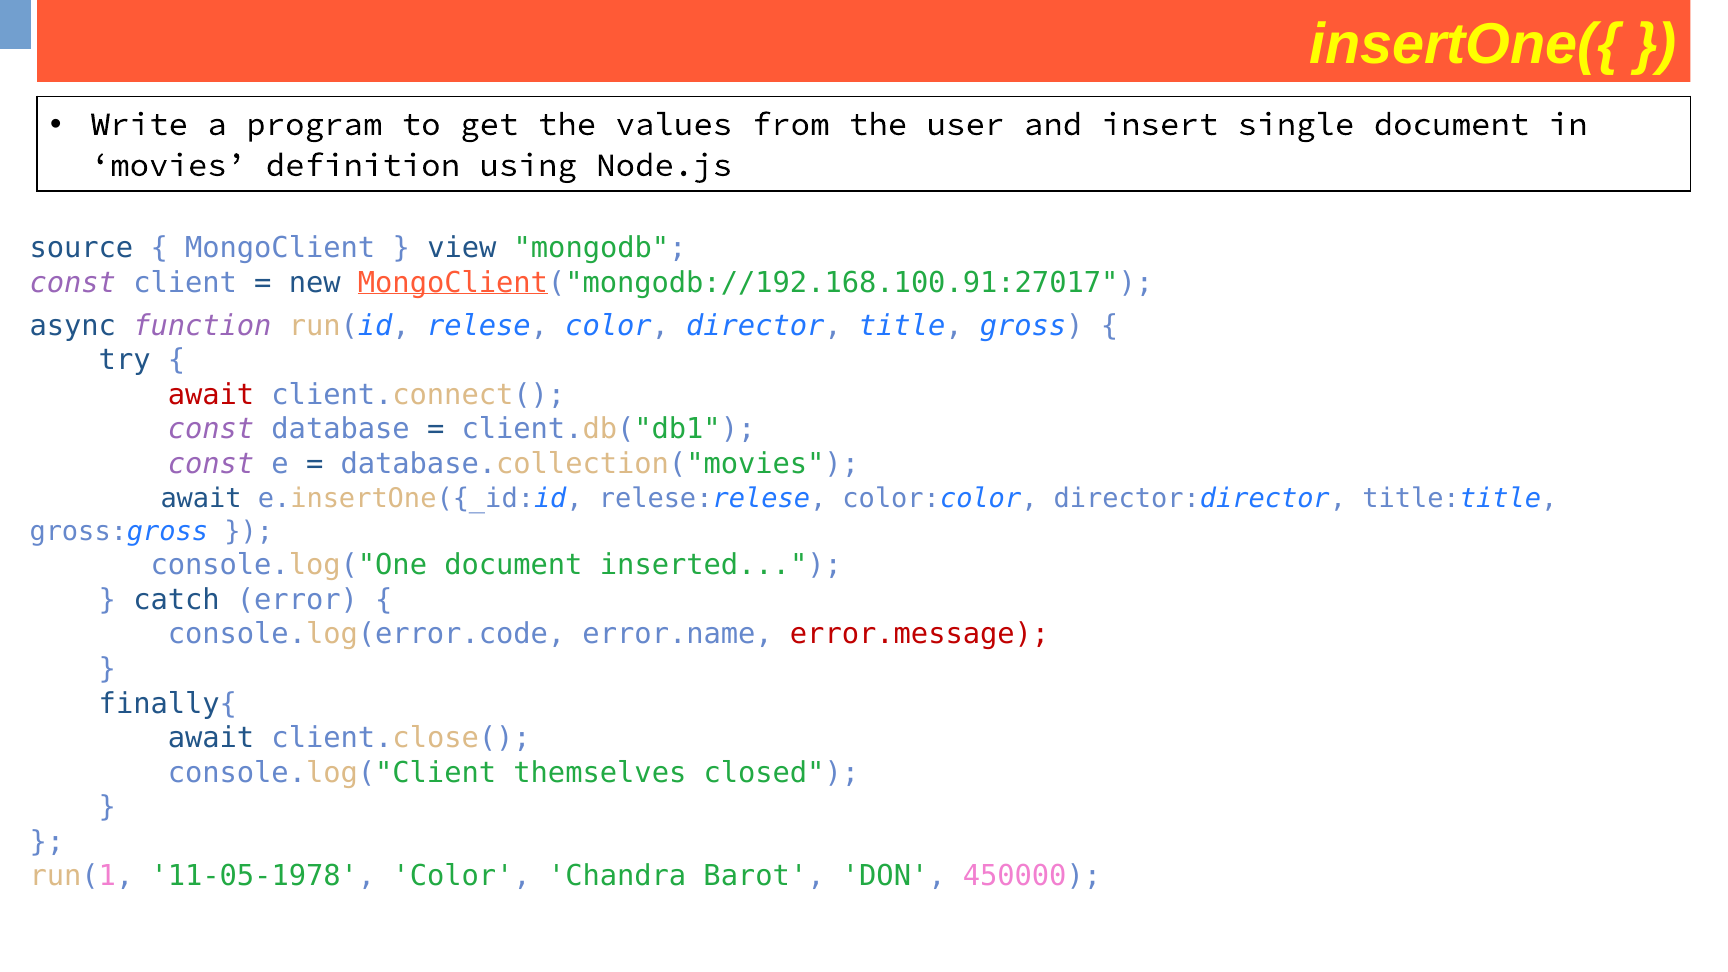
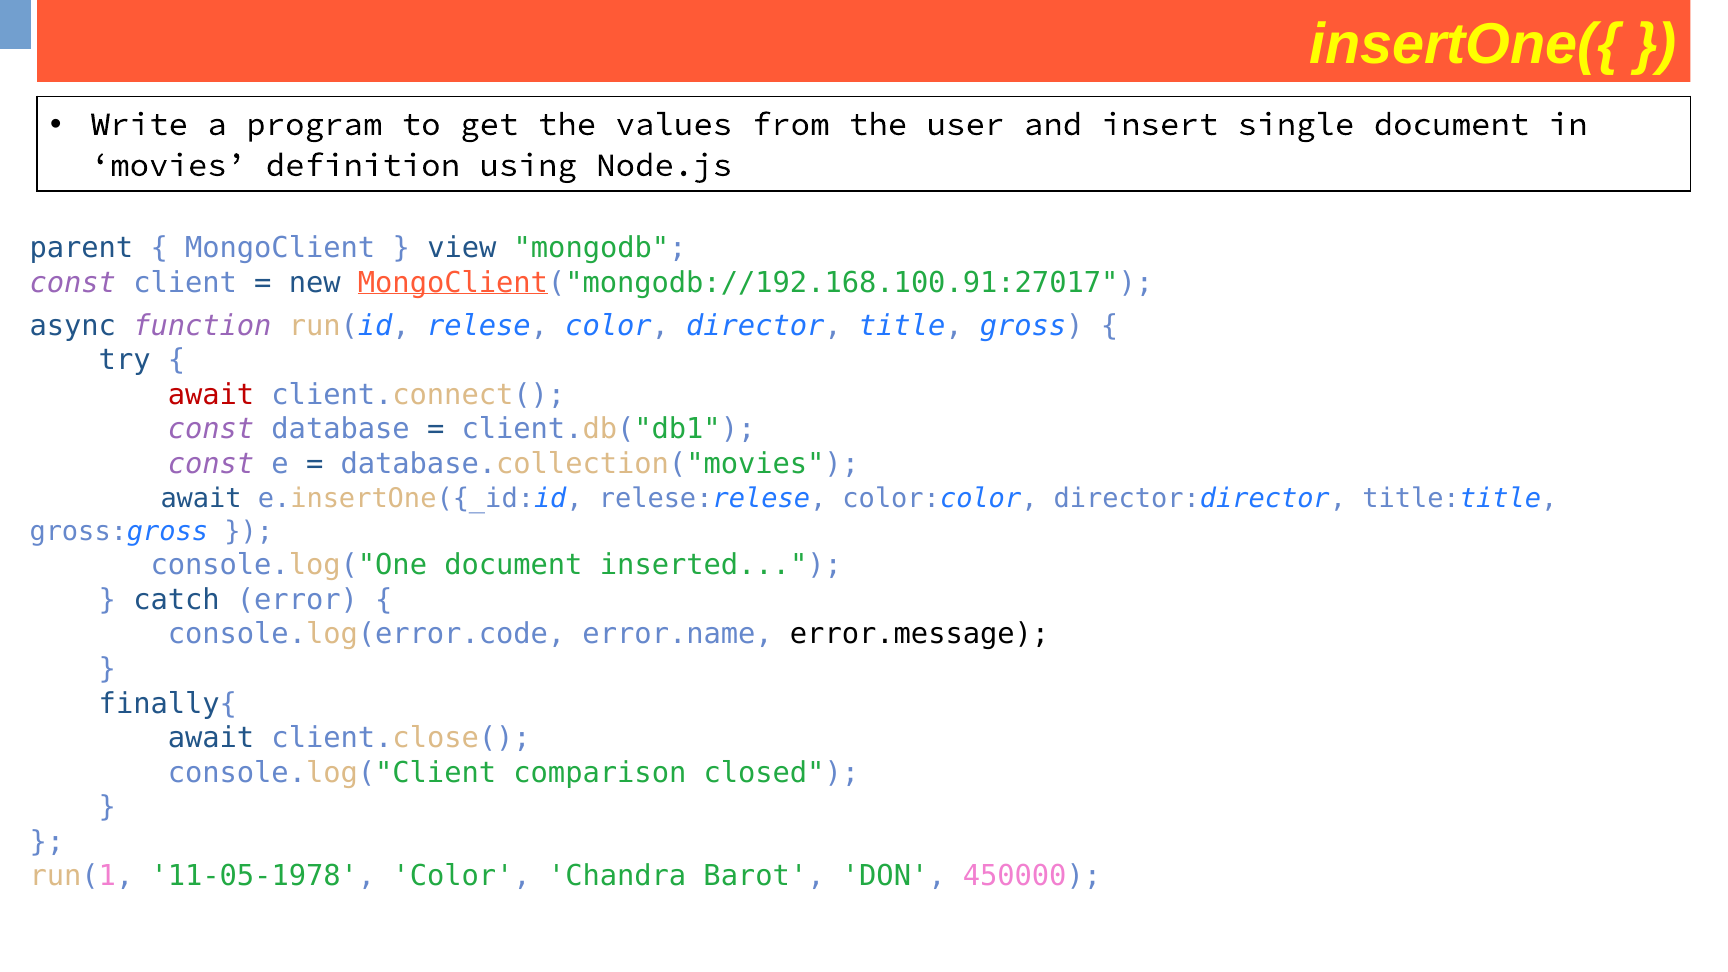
source: source -> parent
error.message colour: red -> black
themselves: themselves -> comparison
